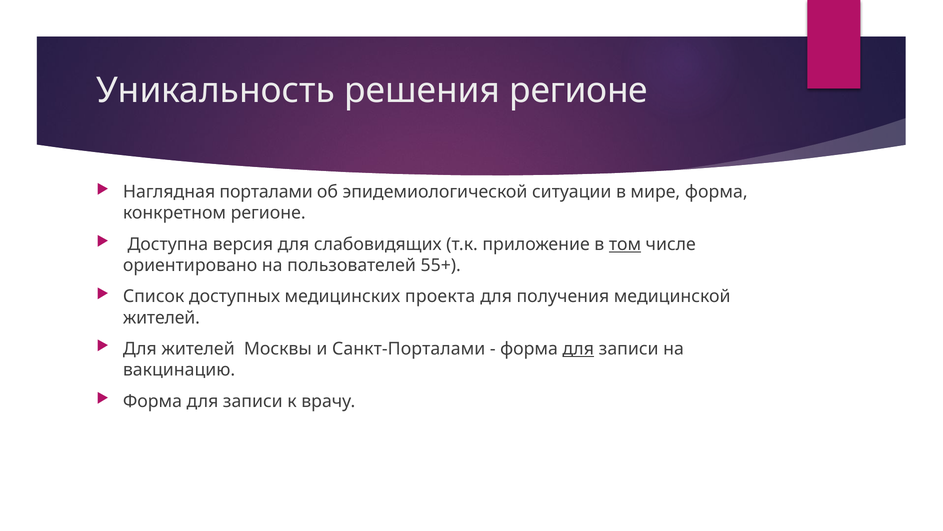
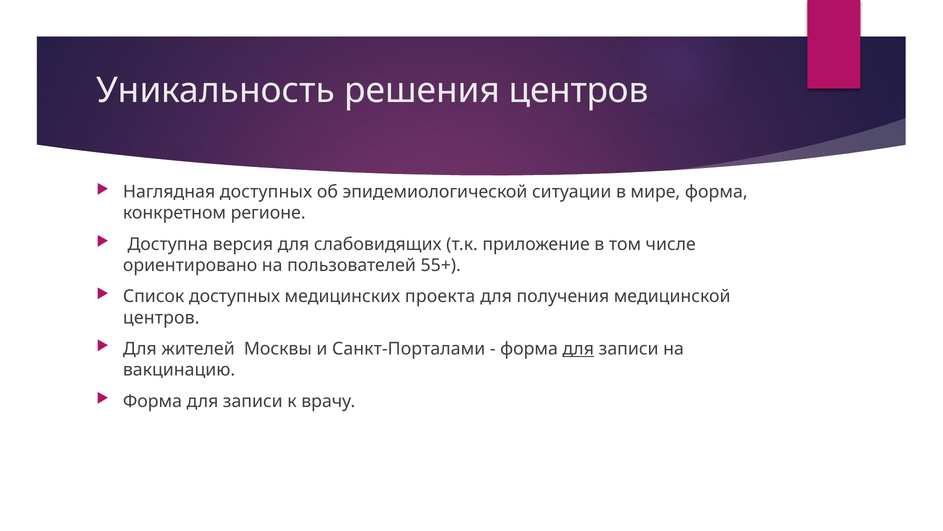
решения регионе: регионе -> центров
Наглядная порталами: порталами -> доступных
том underline: present -> none
жителей at (161, 317): жителей -> центров
